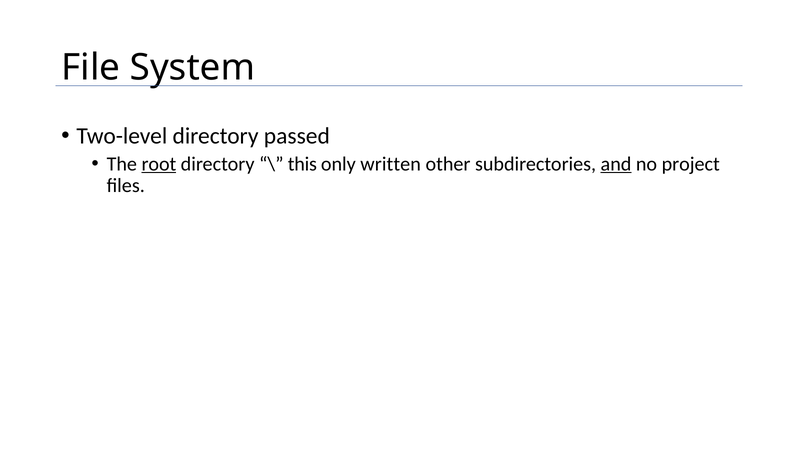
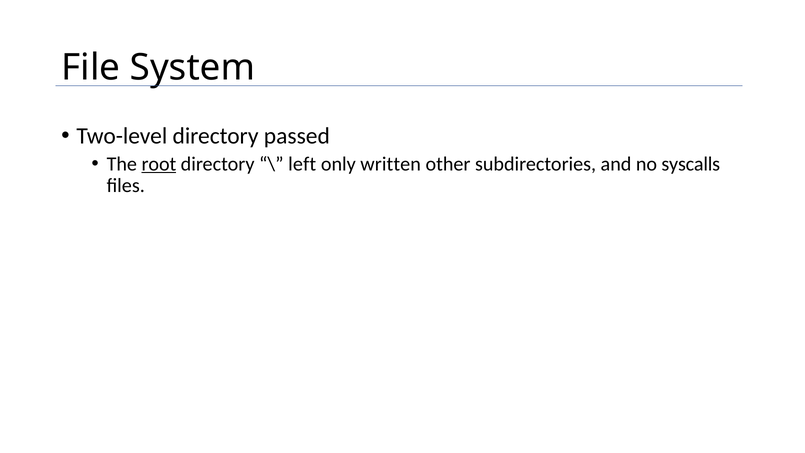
this: this -> left
and underline: present -> none
project: project -> syscalls
